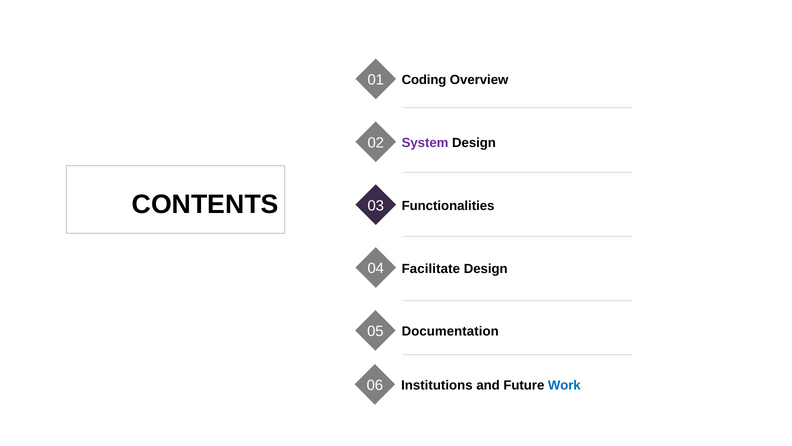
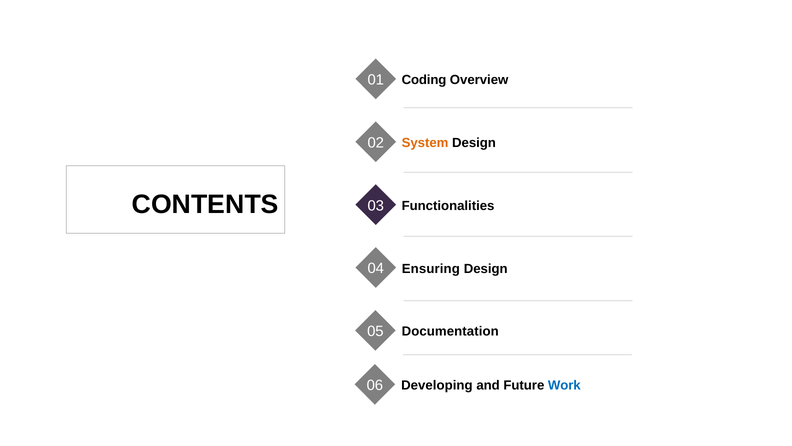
System colour: purple -> orange
Facilitate: Facilitate -> Ensuring
Institutions: Institutions -> Developing
